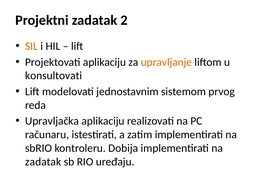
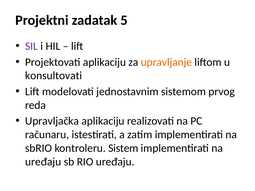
2: 2 -> 5
SIL colour: orange -> purple
Dobija: Dobija -> Sistem
zadatak at (43, 162): zadatak -> uređaju
